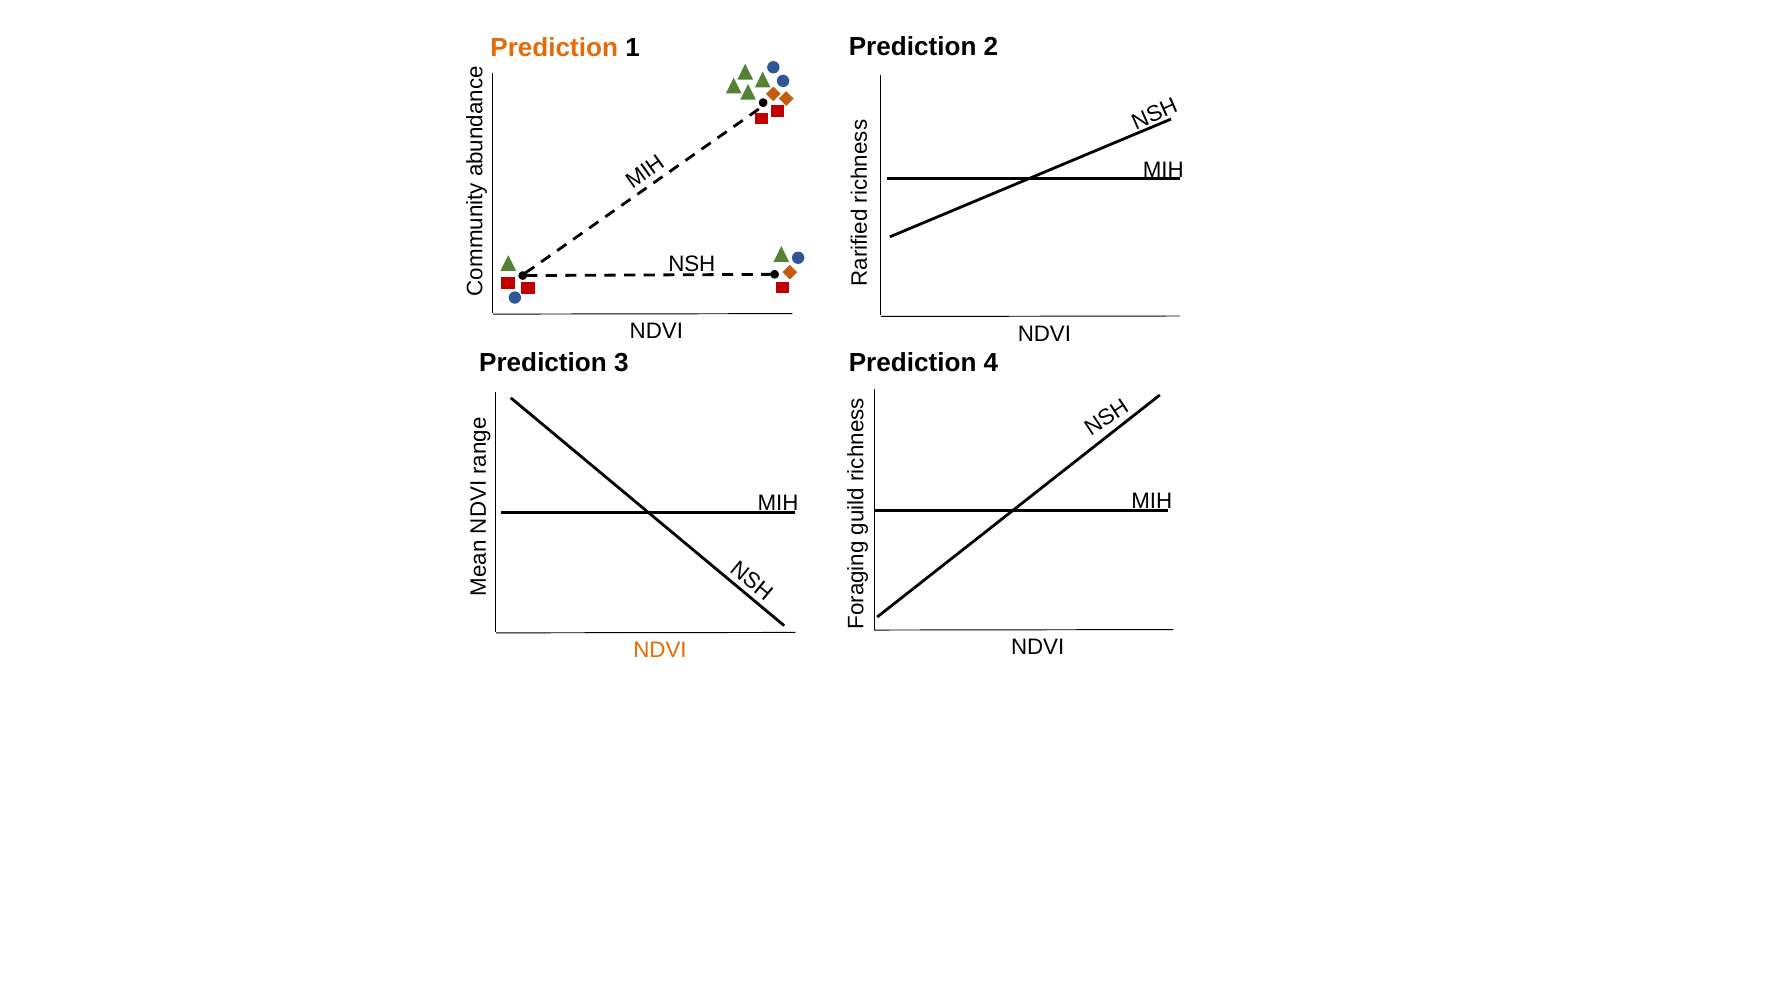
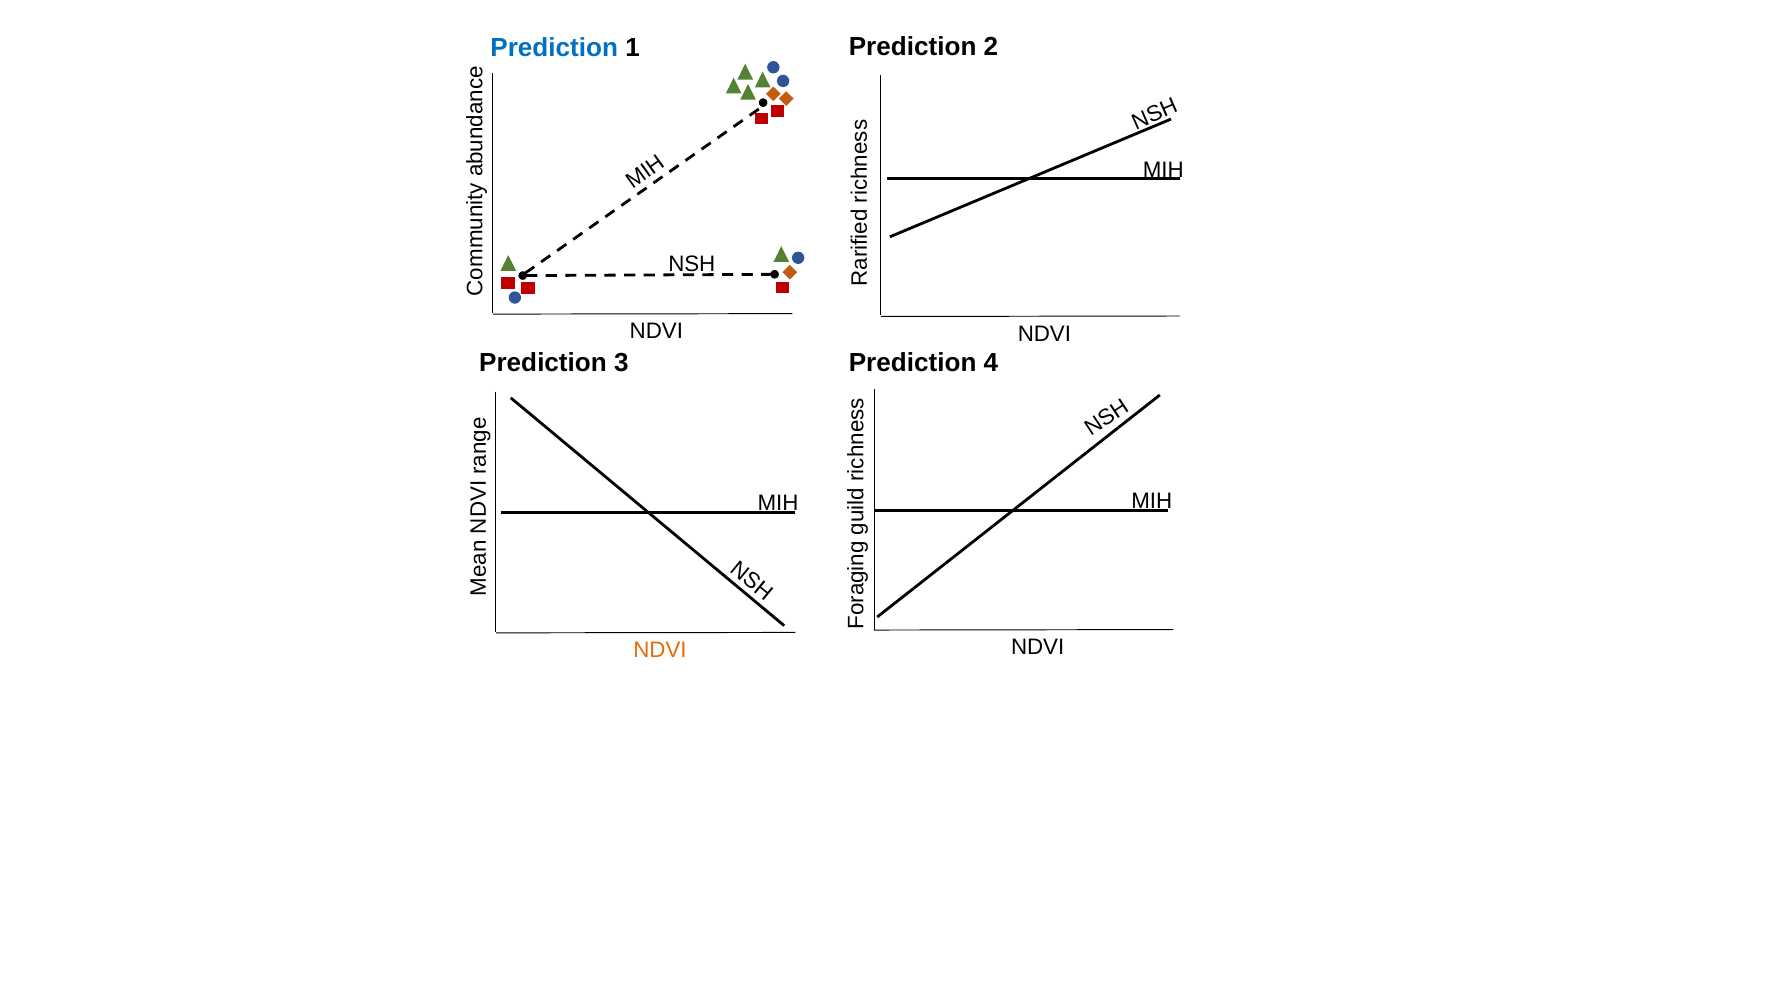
Prediction at (554, 48) colour: orange -> blue
